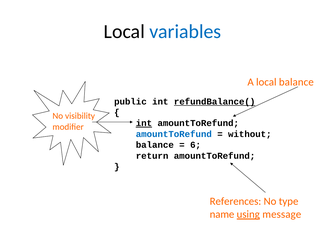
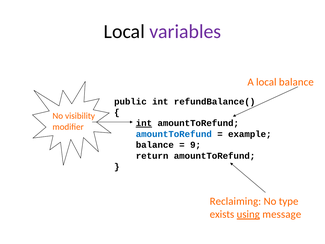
variables colour: blue -> purple
refundBalance( underline: present -> none
without: without -> example
6: 6 -> 9
References: References -> Reclaiming
name: name -> exists
